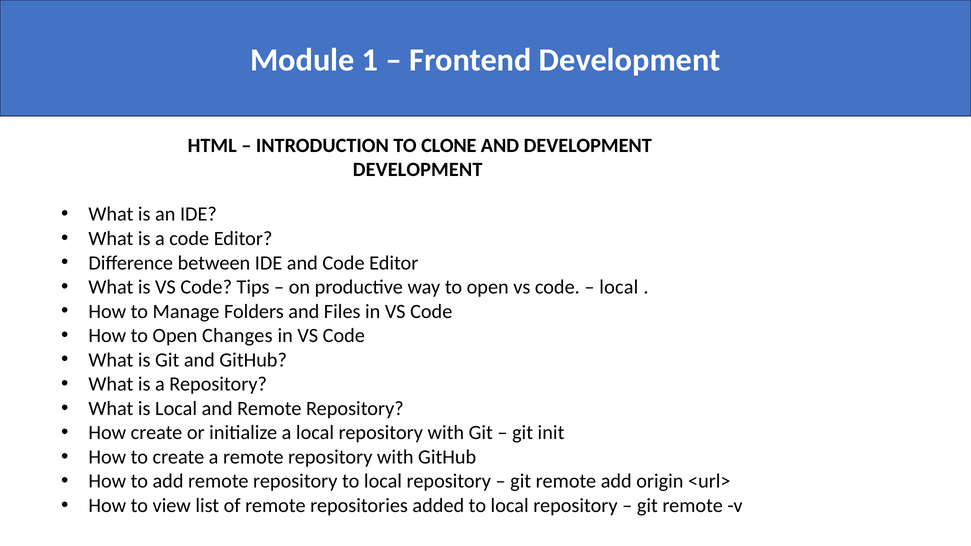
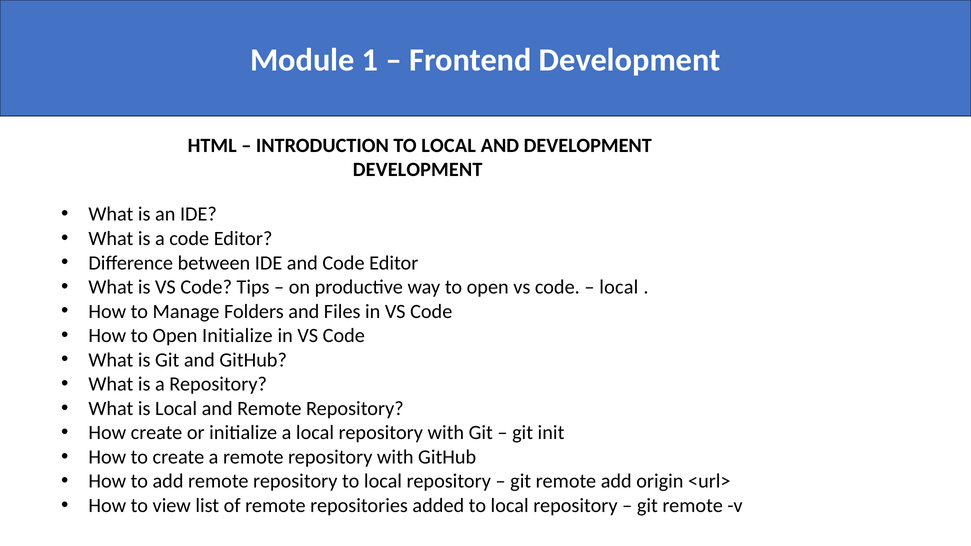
INTRODUCTION TO CLONE: CLONE -> LOCAL
Open Changes: Changes -> Initialize
